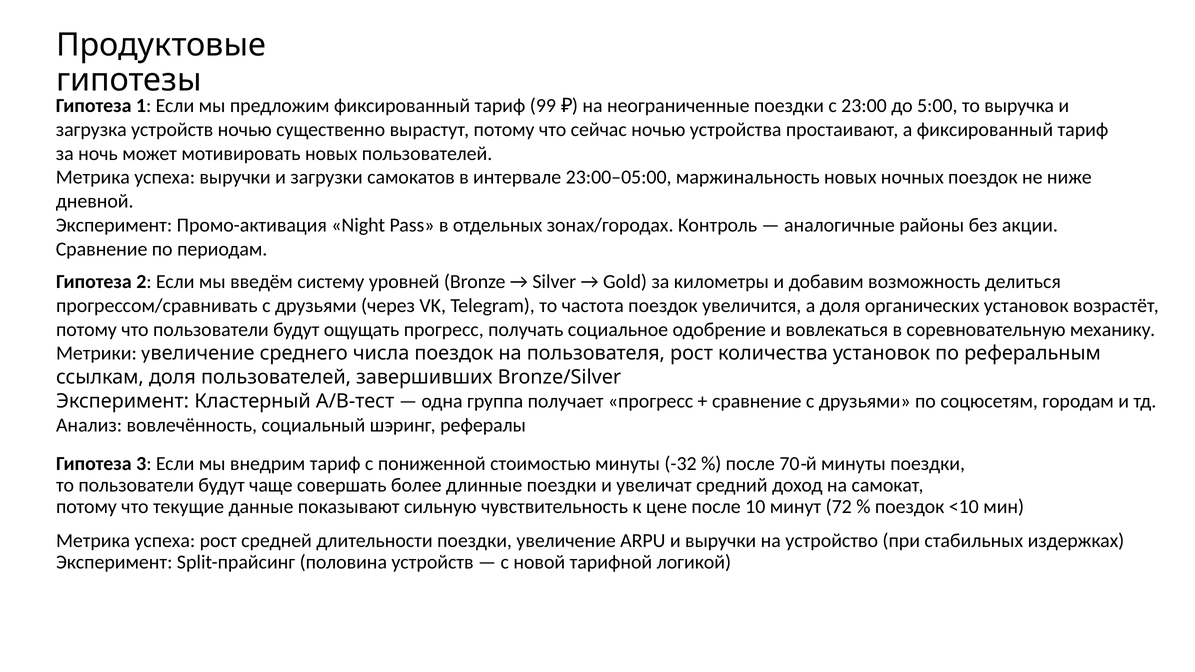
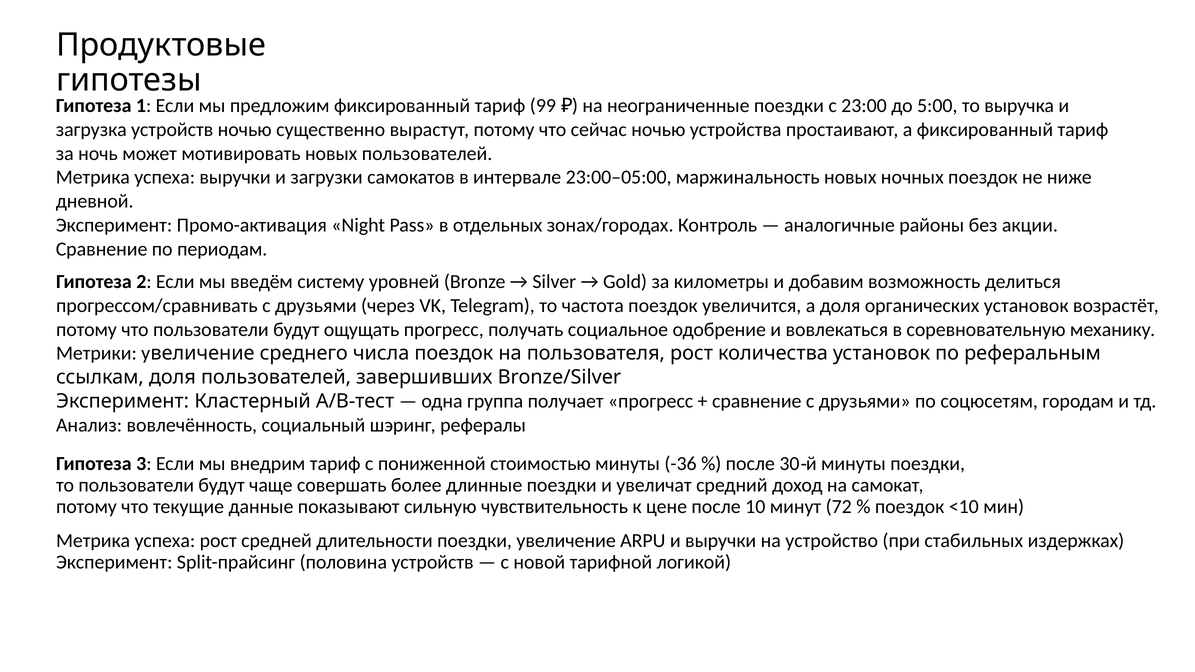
-32: -32 -> -36
70: 70 -> 30
